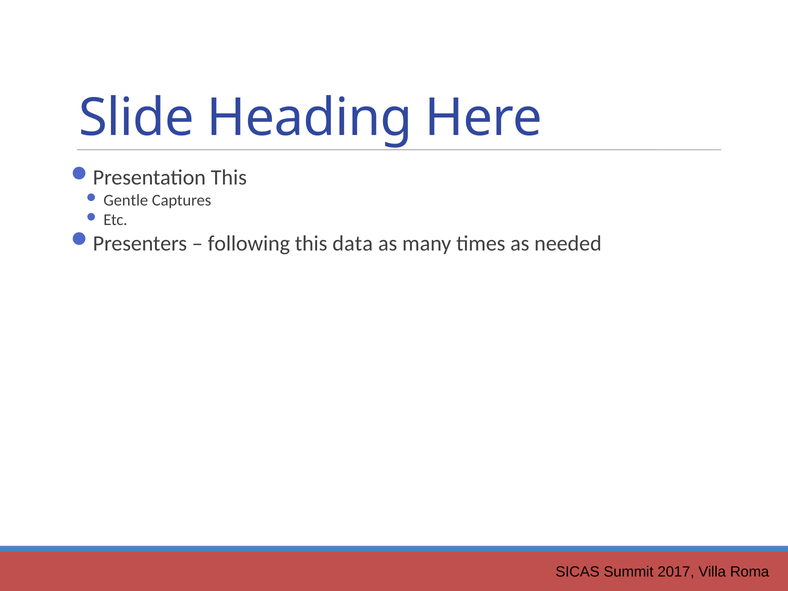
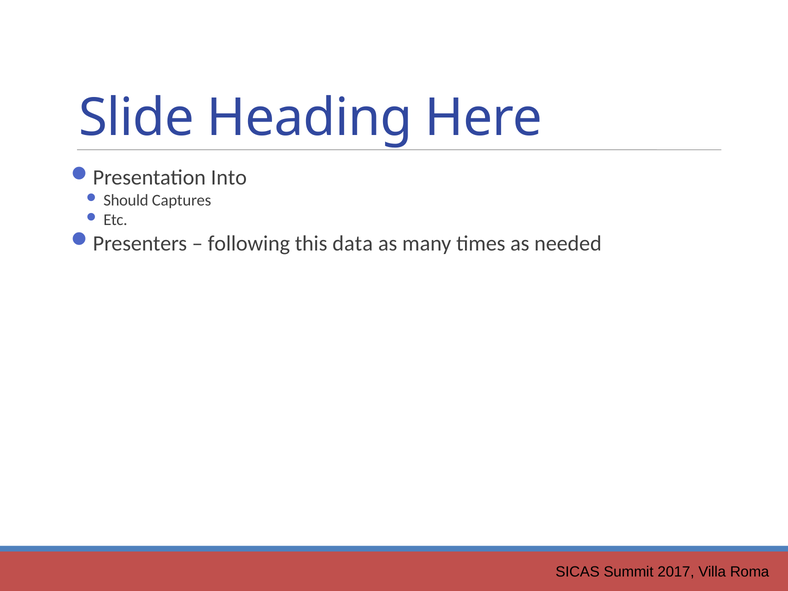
Presentation This: This -> Into
Gentle: Gentle -> Should
